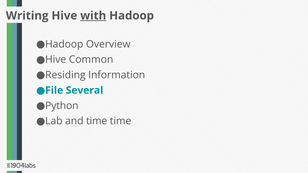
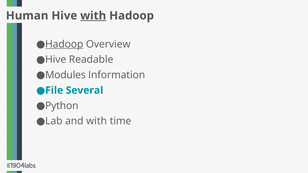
Writing: Writing -> Human
Hadoop at (64, 44) underline: none -> present
Common: Common -> Readable
Residing: Residing -> Modules
and time: time -> with
